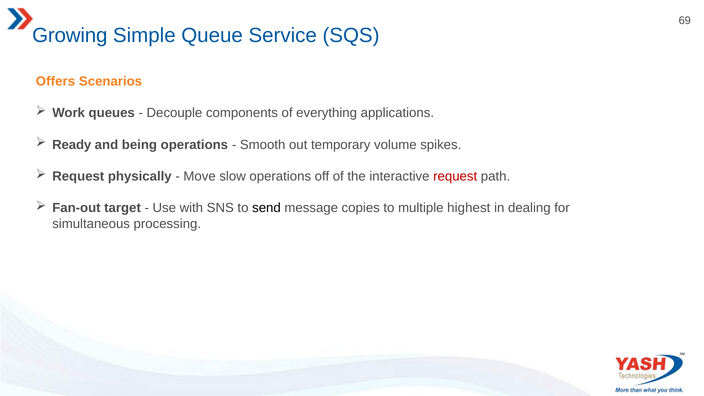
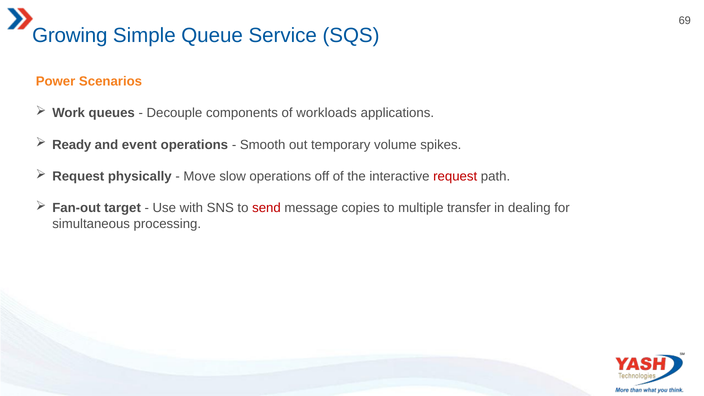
Offers: Offers -> Power
everything: everything -> workloads
being: being -> event
send colour: black -> red
highest: highest -> transfer
